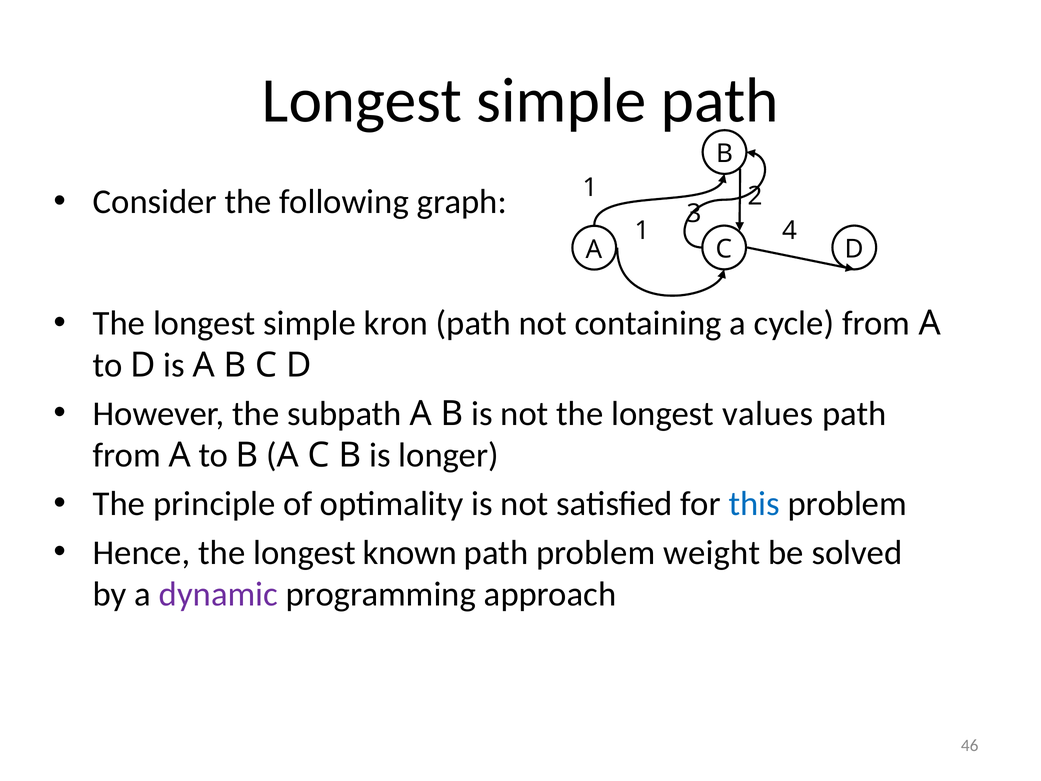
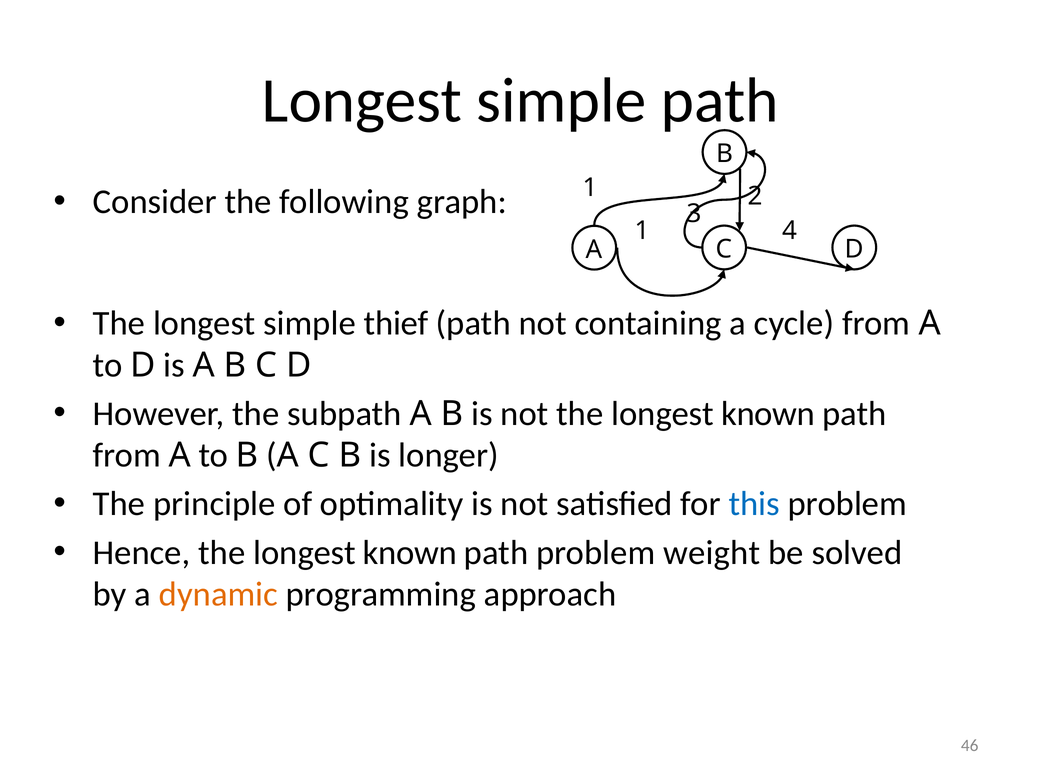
kron: kron -> thief
not the longest values: values -> known
dynamic colour: purple -> orange
